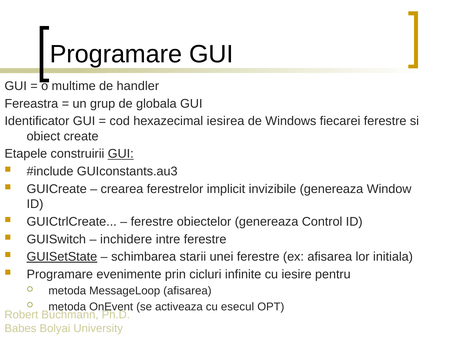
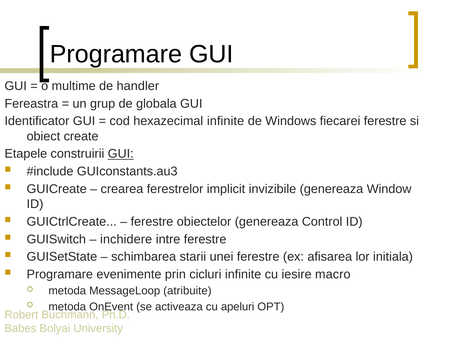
hexazecimal iesirea: iesirea -> infinite
GUISetState underline: present -> none
pentru: pentru -> macro
MessageLoop afisarea: afisarea -> atribuite
esecul: esecul -> apeluri
